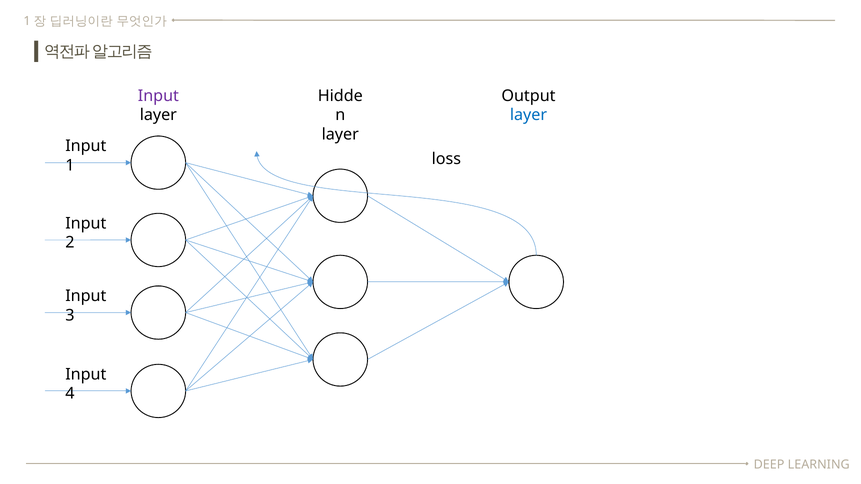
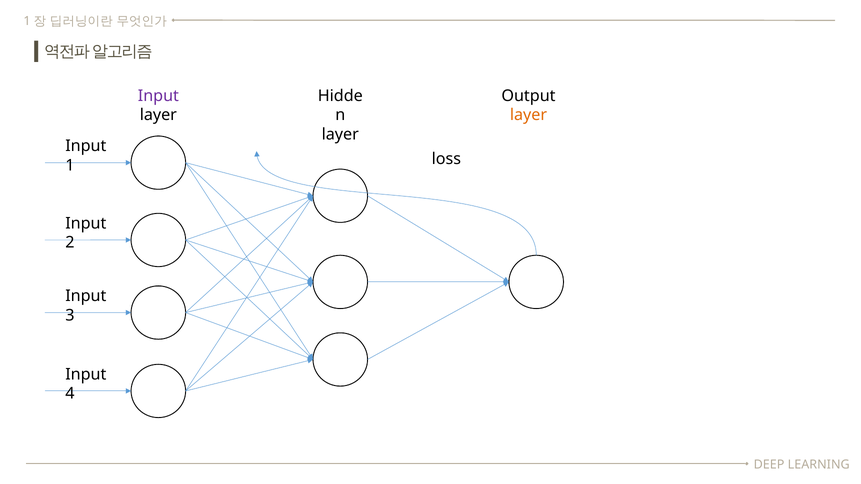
layer at (529, 115) colour: blue -> orange
